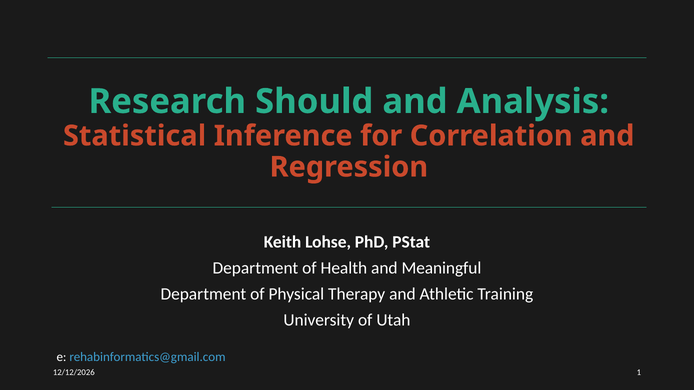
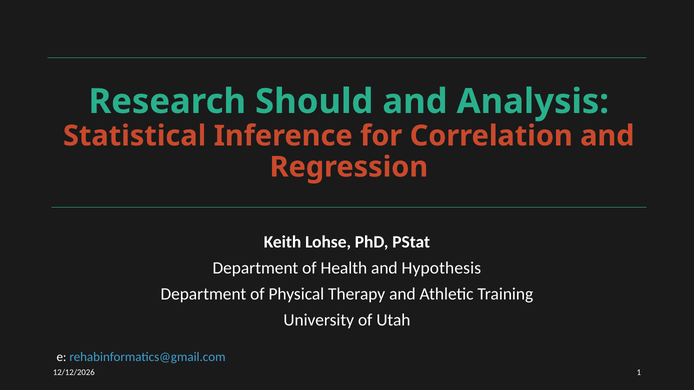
Meaningful: Meaningful -> Hypothesis
